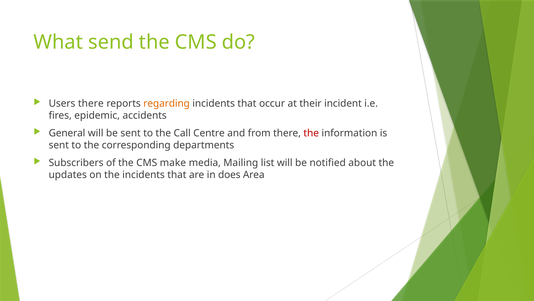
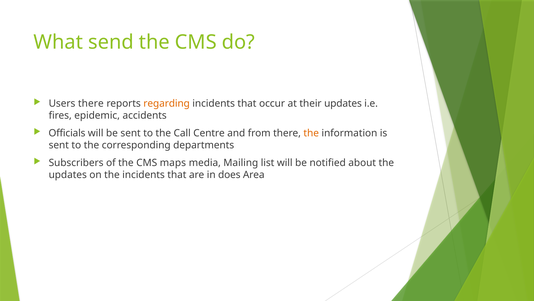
their incident: incident -> updates
General: General -> Officials
the at (311, 133) colour: red -> orange
make: make -> maps
